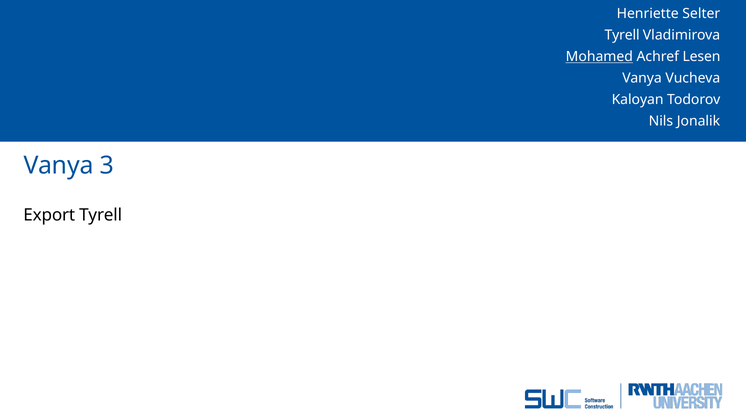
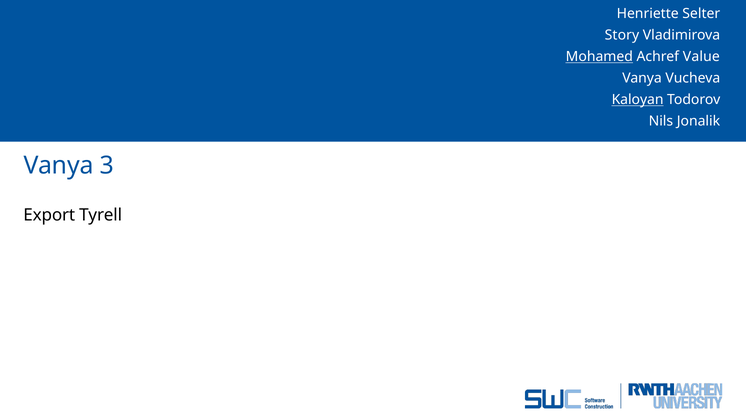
Tyrell at (622, 35): Tyrell -> Story
Lesen: Lesen -> Value
Kaloyan underline: none -> present
